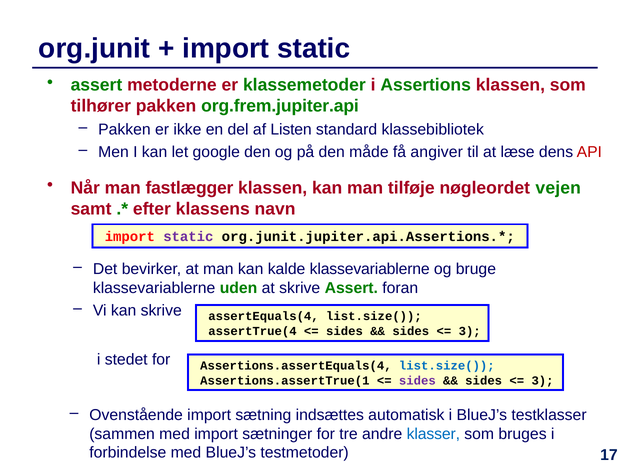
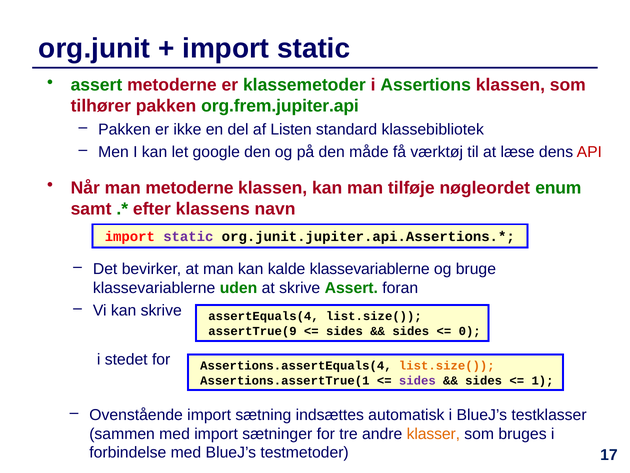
angiver: angiver -> værktøj
man fastlægger: fastlægger -> metoderne
vejen: vejen -> enum
assertTrue(4: assertTrue(4 -> assertTrue(9
3 at (470, 331): 3 -> 0
list.size( at (447, 365) colour: blue -> orange
3 at (543, 380): 3 -> 1
klasser colour: blue -> orange
